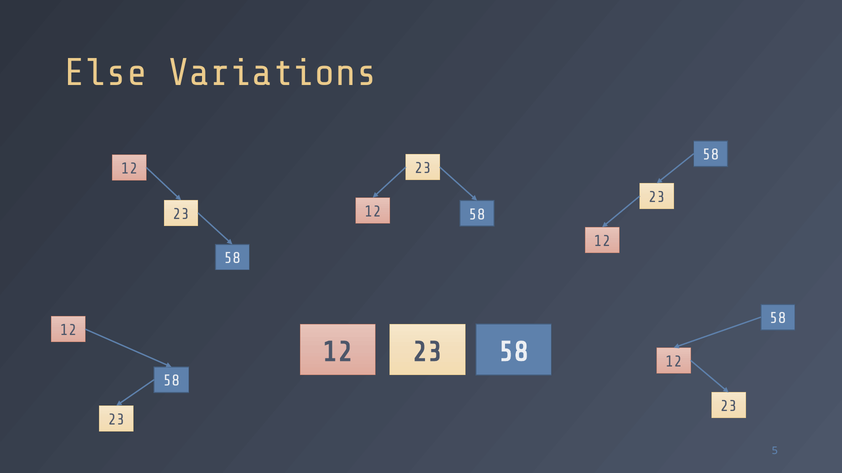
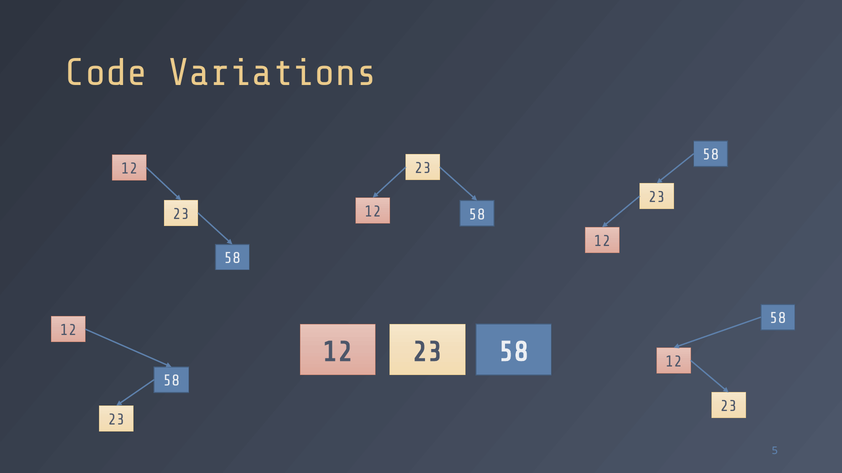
Else: Else -> Code
